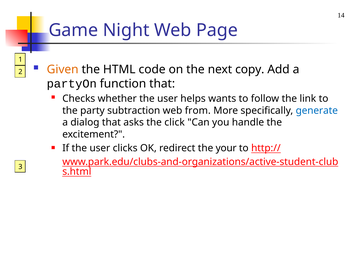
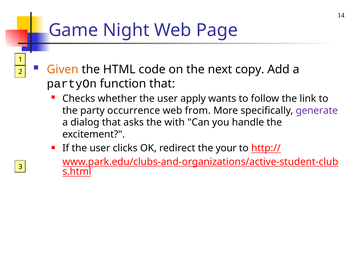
helps: helps -> apply
subtraction: subtraction -> occurrence
generate colour: blue -> purple
click: click -> with
